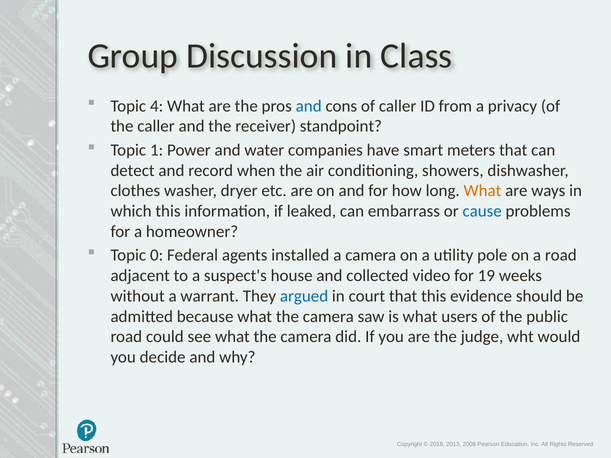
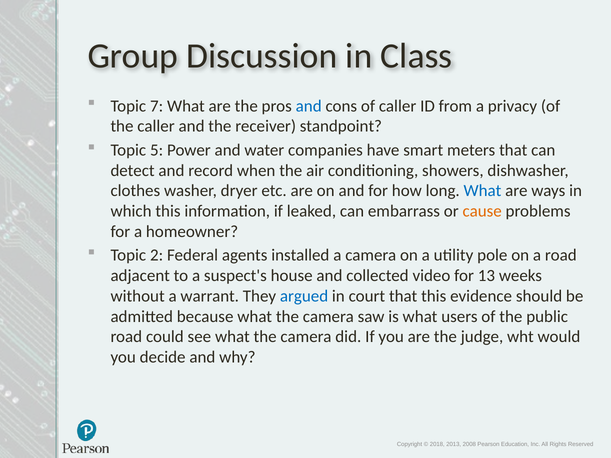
4: 4 -> 7
1: 1 -> 5
What at (482, 191) colour: orange -> blue
cause colour: blue -> orange
0: 0 -> 2
19: 19 -> 13
